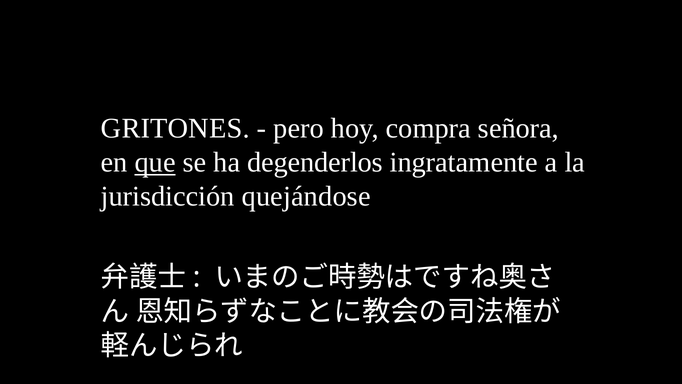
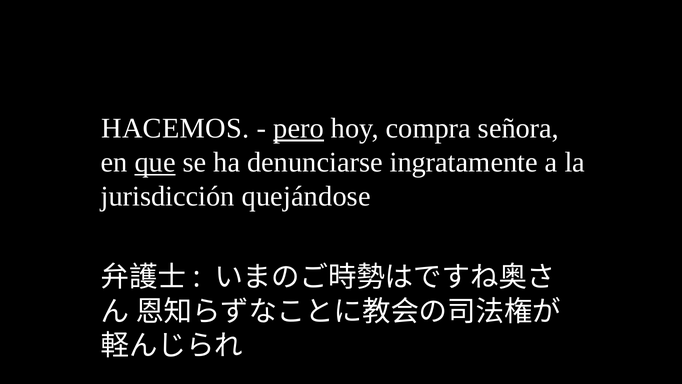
GRITONES: GRITONES -> HACEMOS
pero underline: none -> present
degenderlos: degenderlos -> denunciarse
